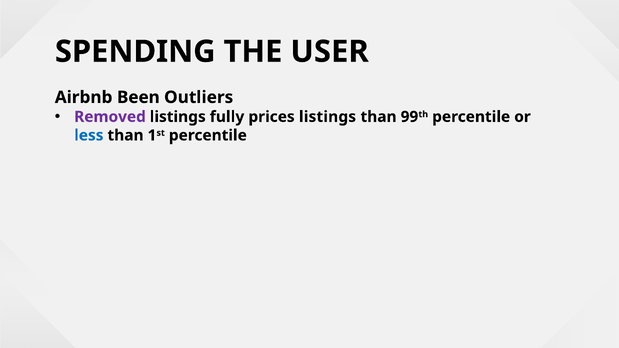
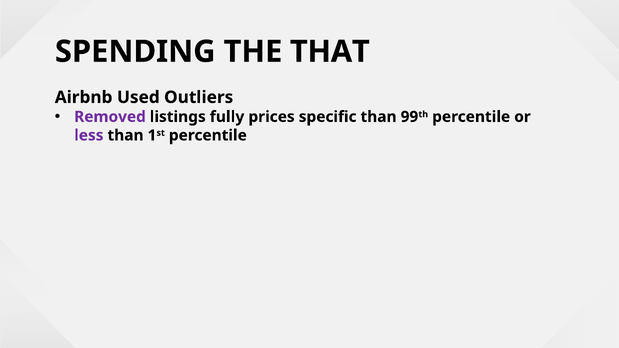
USER: USER -> THAT
Been: Been -> Used
prices listings: listings -> specific
less colour: blue -> purple
